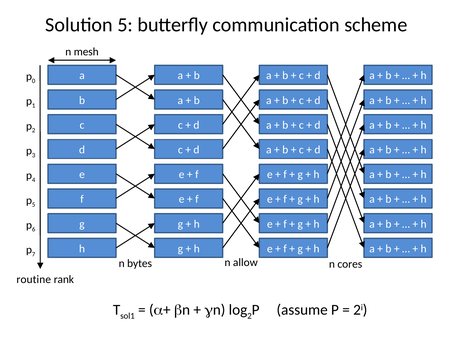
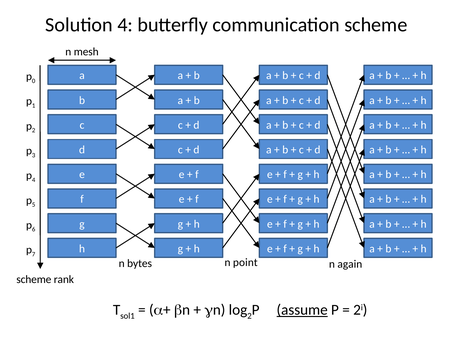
Solution 5: 5 -> 4
allow: allow -> point
cores: cores -> again
routine at (34, 279): routine -> scheme
assume underline: none -> present
